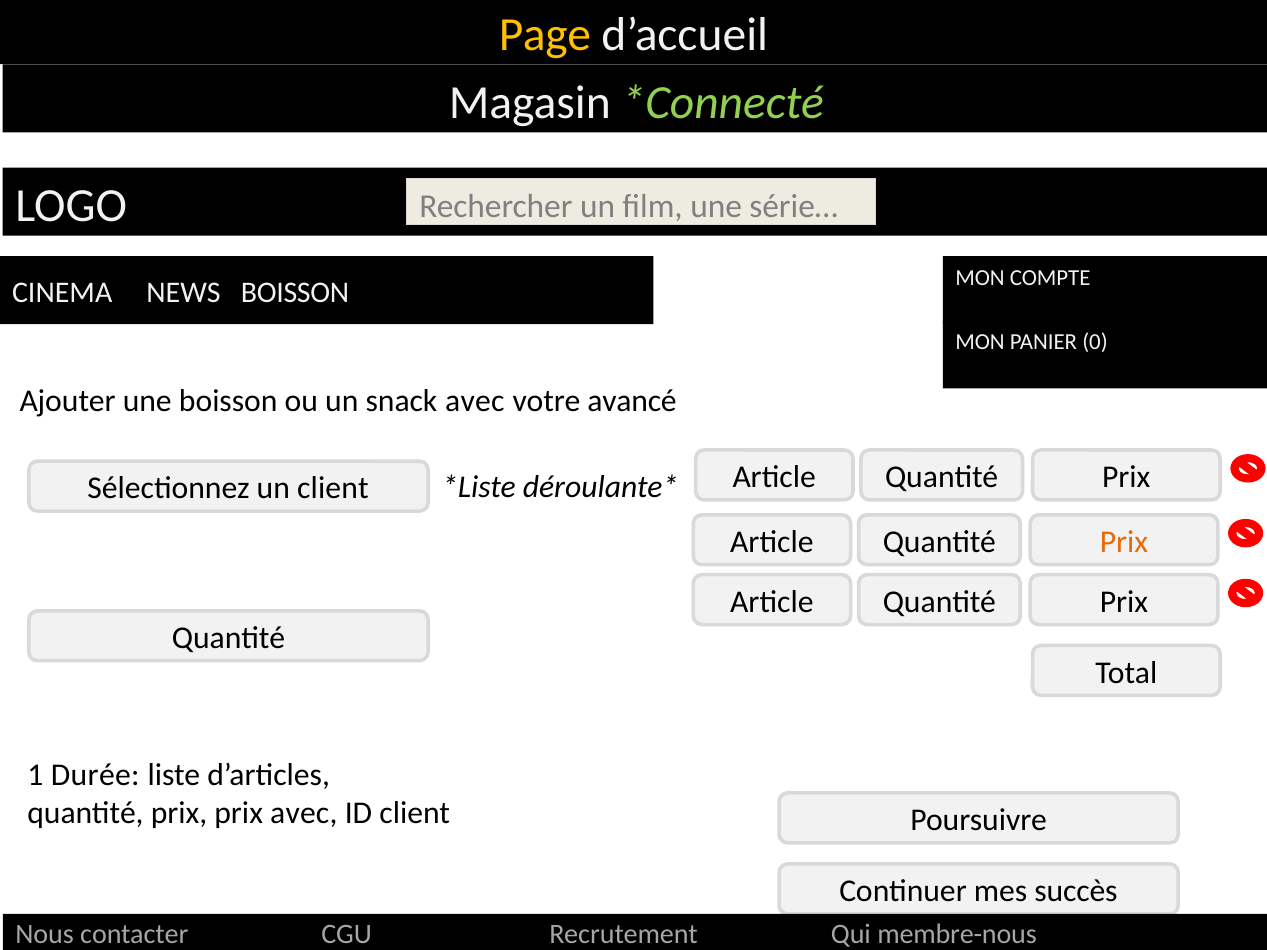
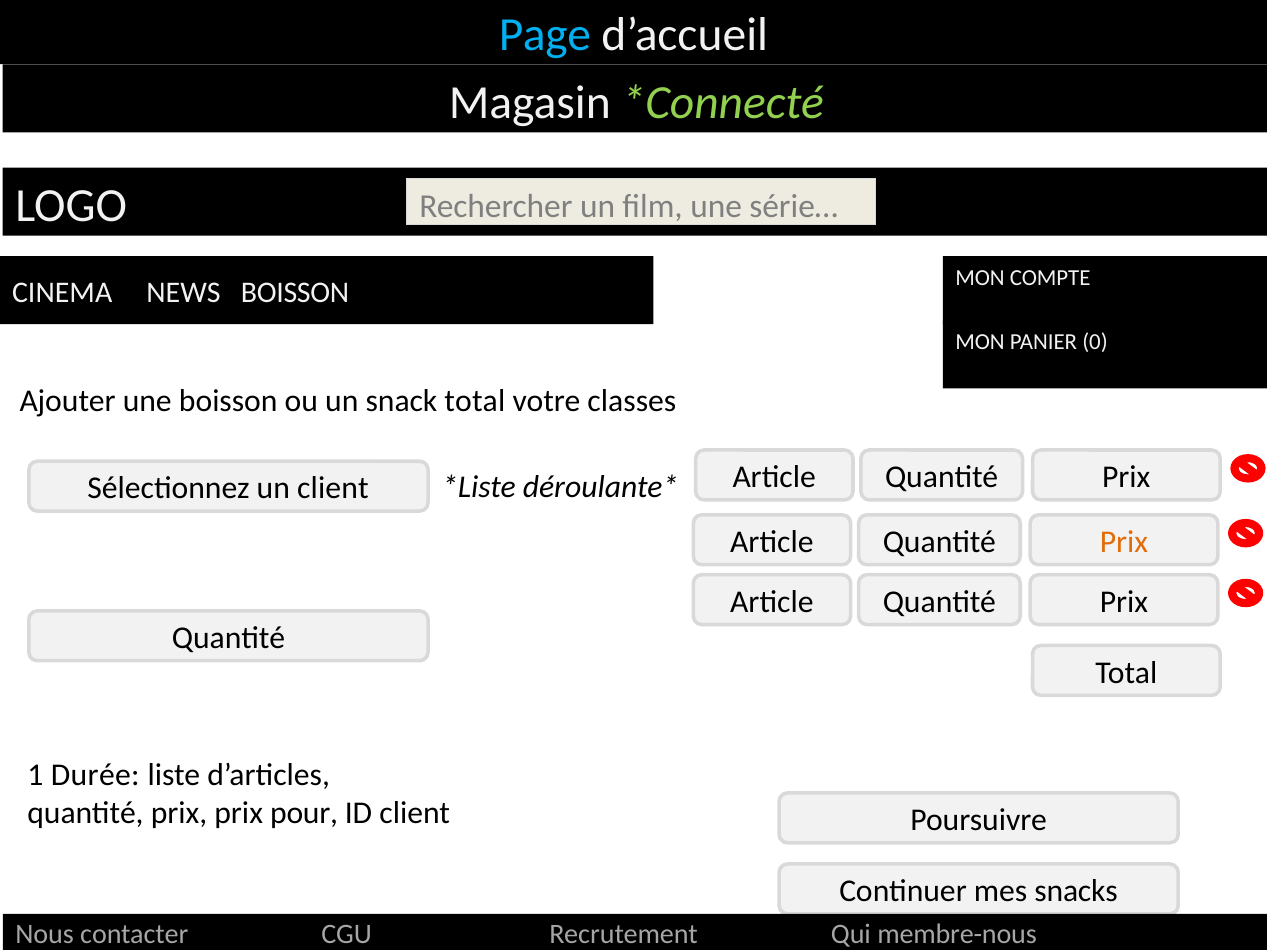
Page colour: yellow -> light blue
snack avec: avec -> total
avancé: avancé -> classes
prix avec: avec -> pour
succès: succès -> snacks
